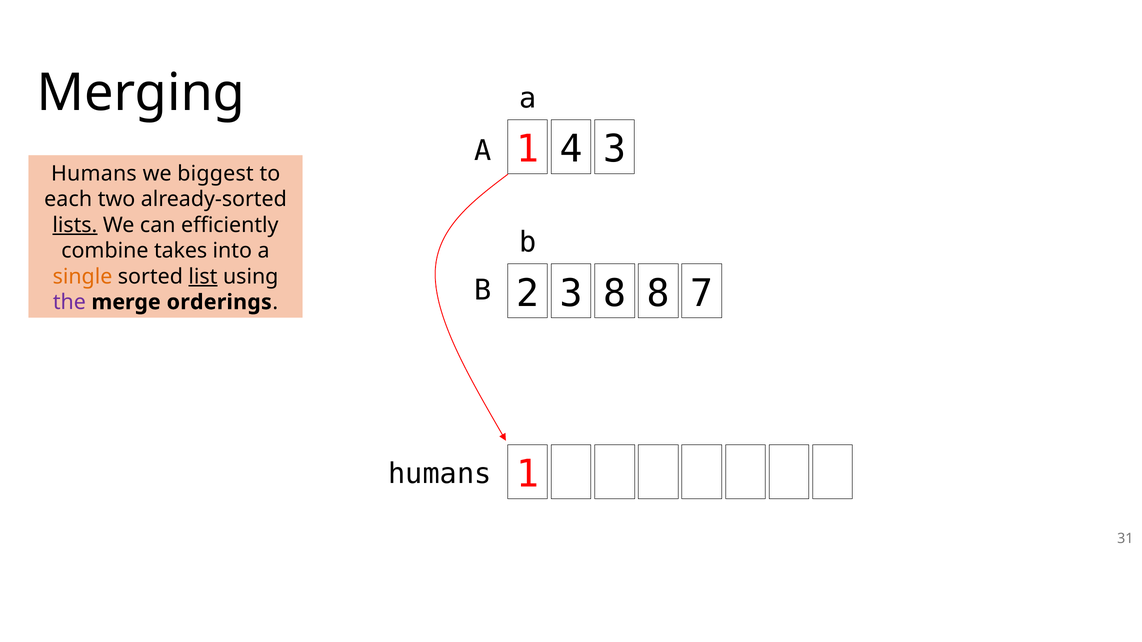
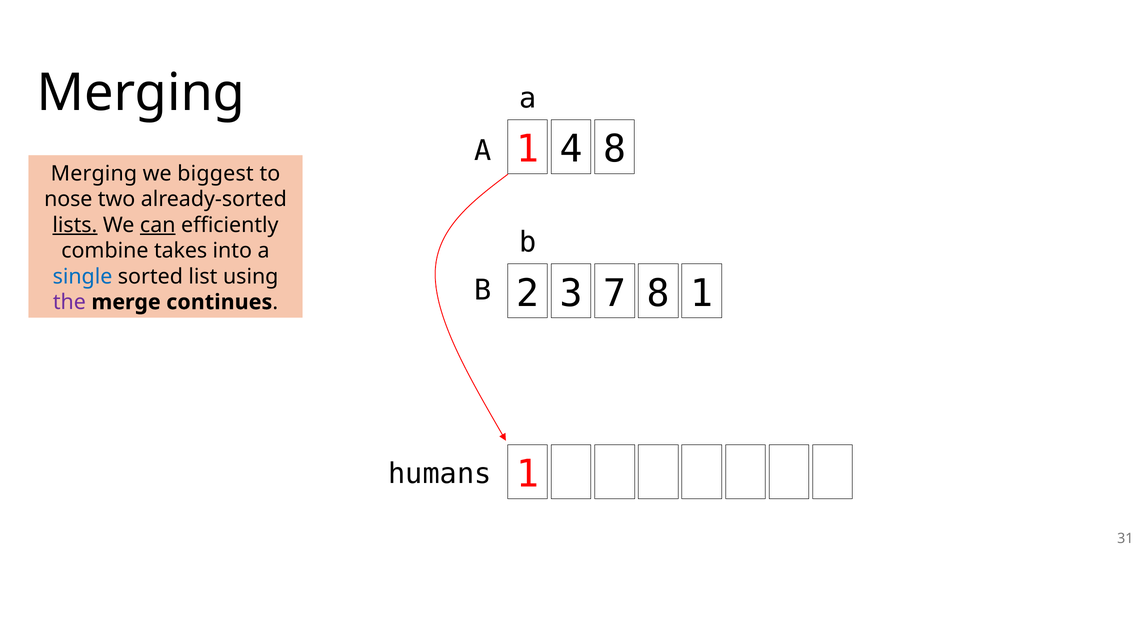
4 3: 3 -> 8
Humans at (94, 174): Humans -> Merging
each: each -> nose
can underline: none -> present
single colour: orange -> blue
list underline: present -> none
3 8: 8 -> 7
8 7: 7 -> 1
orderings: orderings -> continues
